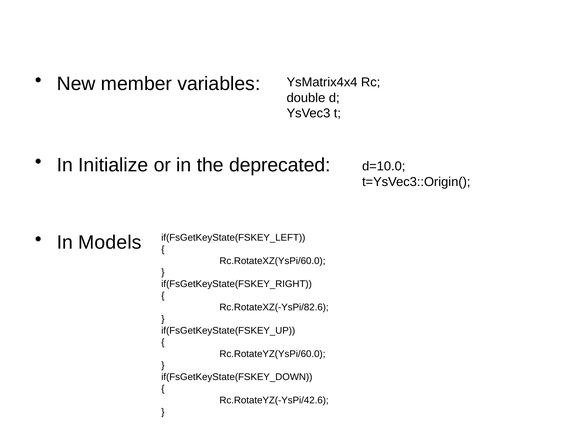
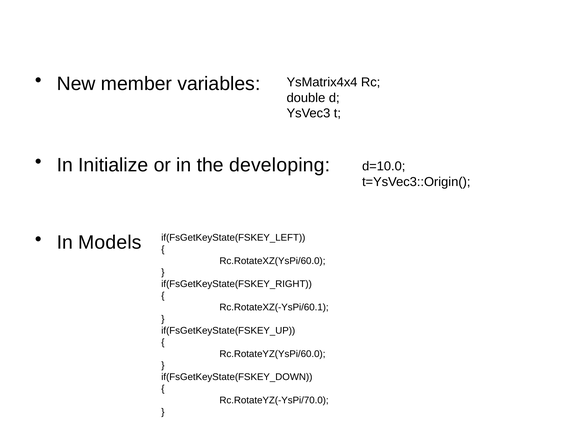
deprecated: deprecated -> developing
Rc.RotateXZ(-YsPi/82.6: Rc.RotateXZ(-YsPi/82.6 -> Rc.RotateXZ(-YsPi/60.1
Rc.RotateYZ(-YsPi/42.6: Rc.RotateYZ(-YsPi/42.6 -> Rc.RotateYZ(-YsPi/70.0
